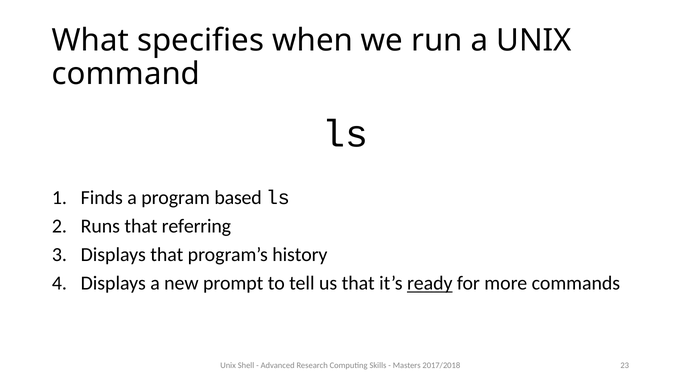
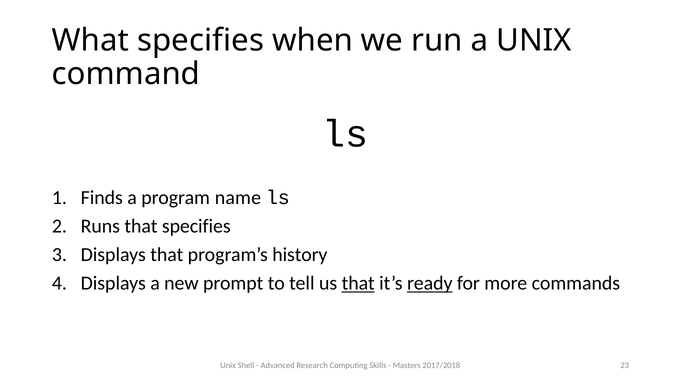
based: based -> name
that referring: referring -> specifies
that at (358, 283) underline: none -> present
